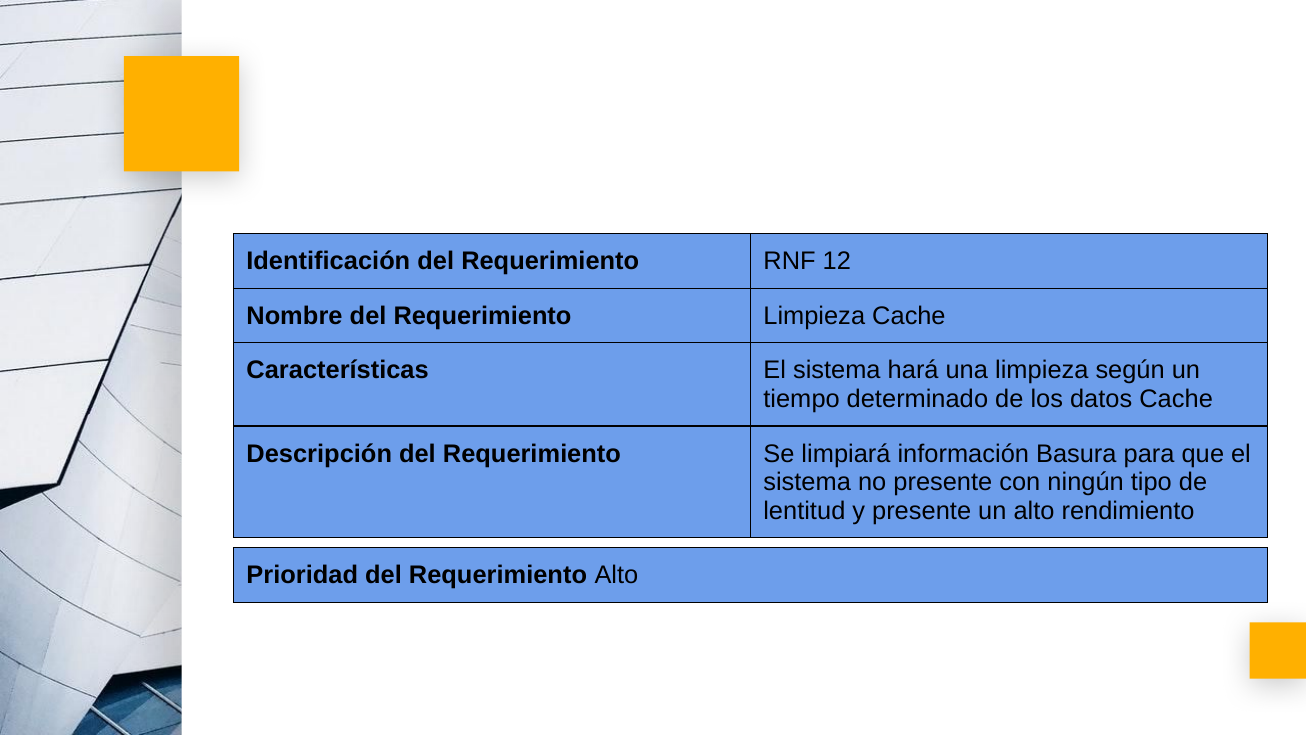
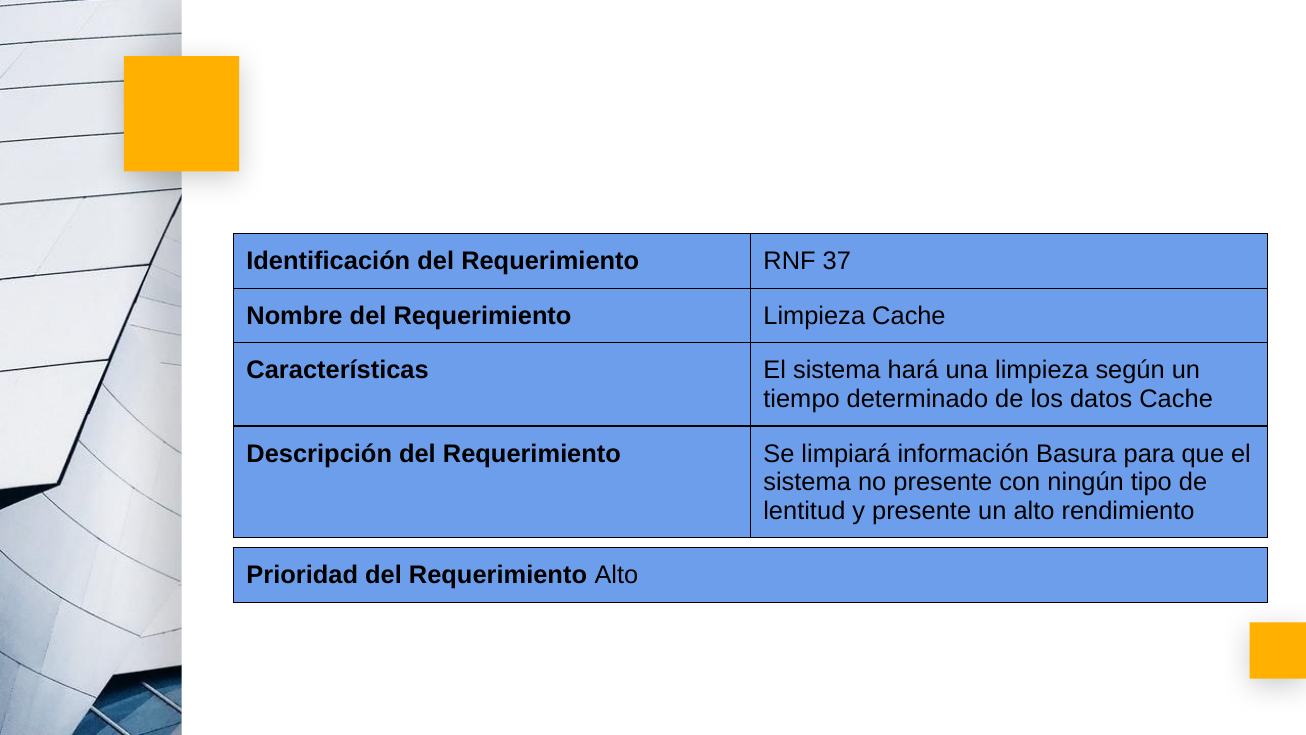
12: 12 -> 37
